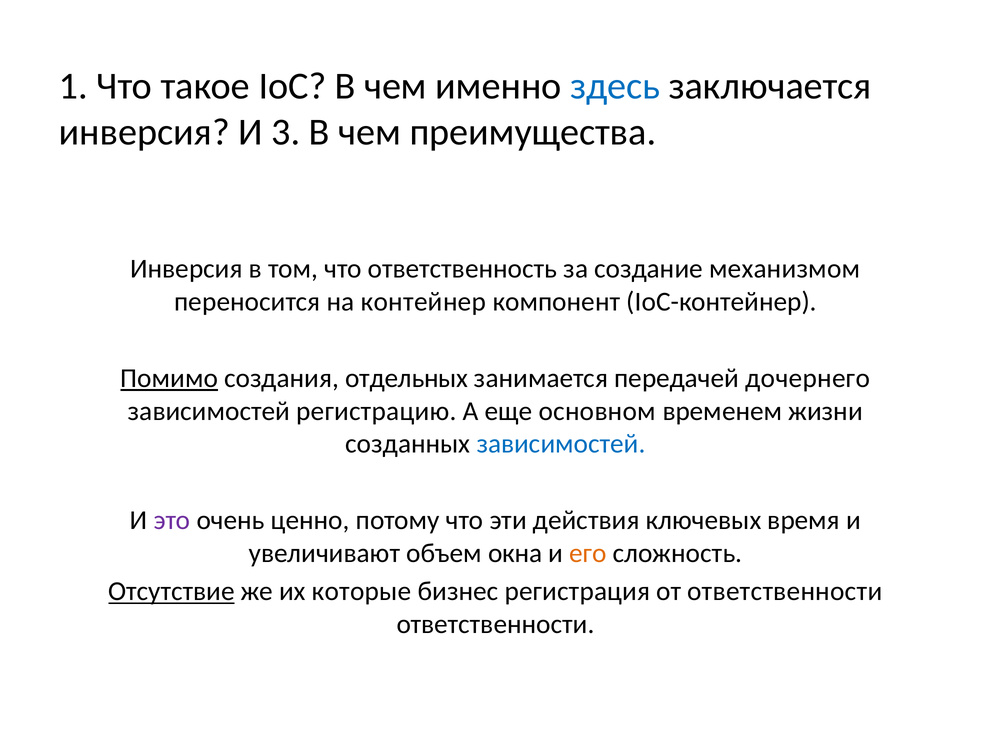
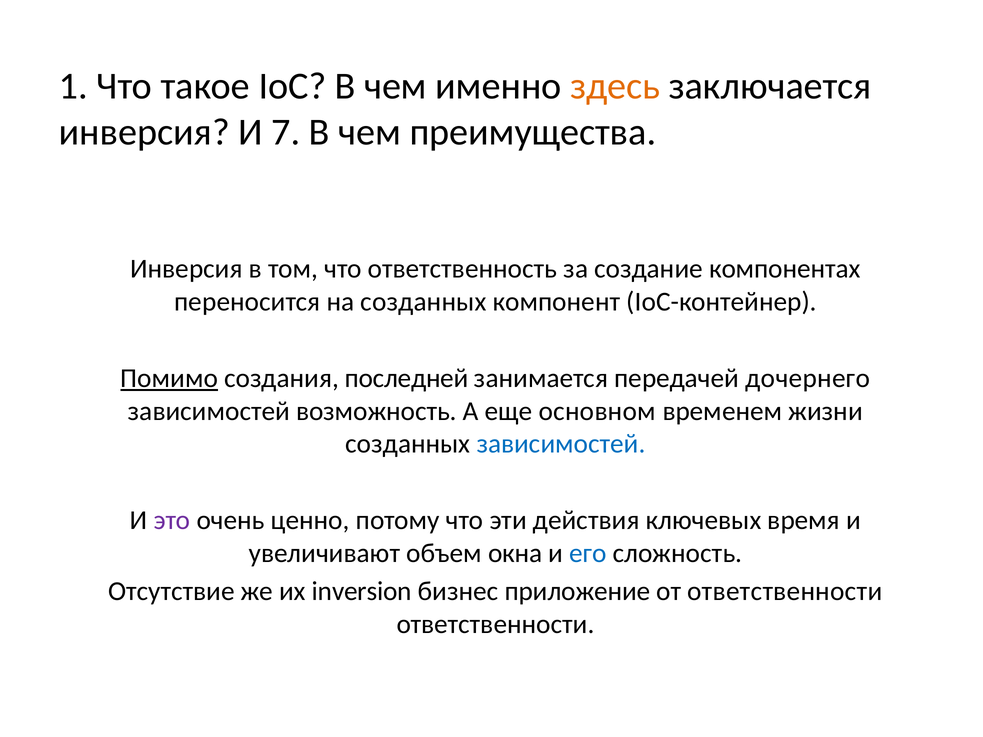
здесь colour: blue -> orange
3: 3 -> 7
механизмом: механизмом -> компонентах
на контейнер: контейнер -> созданных
отдельных: отдельных -> последней
регистрацию: регистрацию -> возможность
его colour: orange -> blue
Отсутствие underline: present -> none
которые: которые -> inversion
регистрация: регистрация -> приложение
